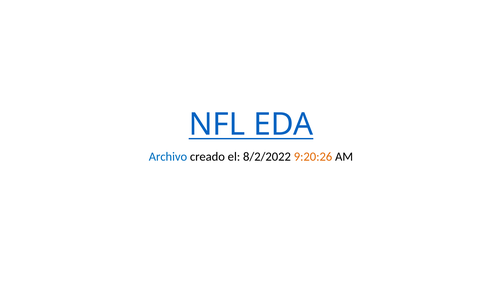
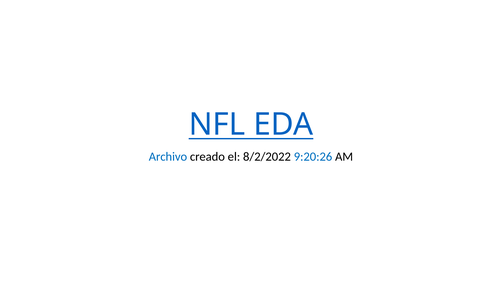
9:20:26 colour: orange -> blue
